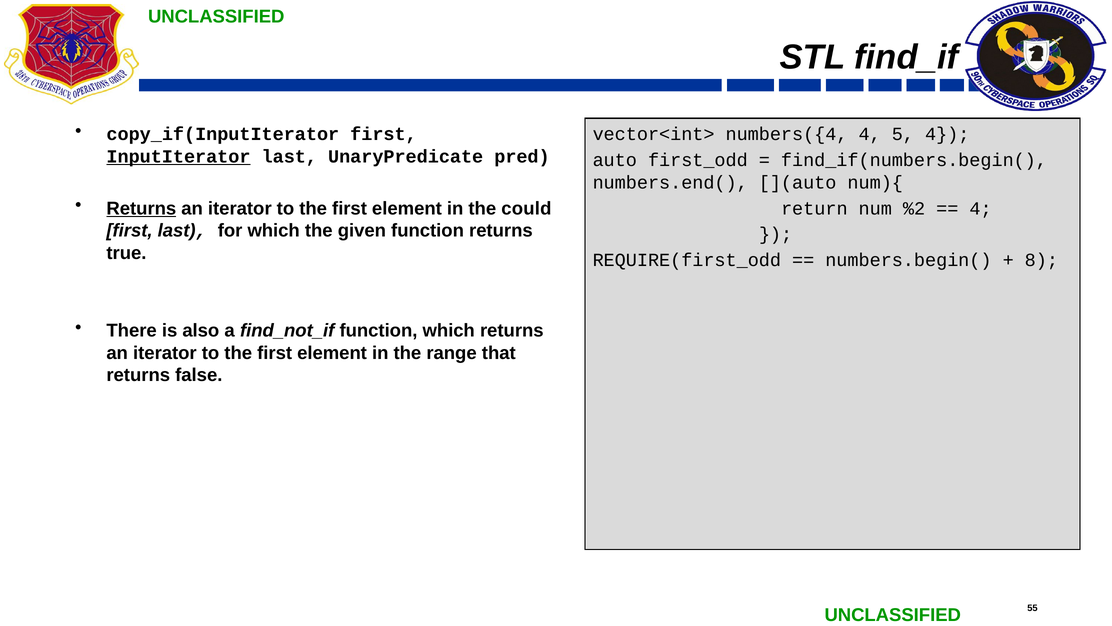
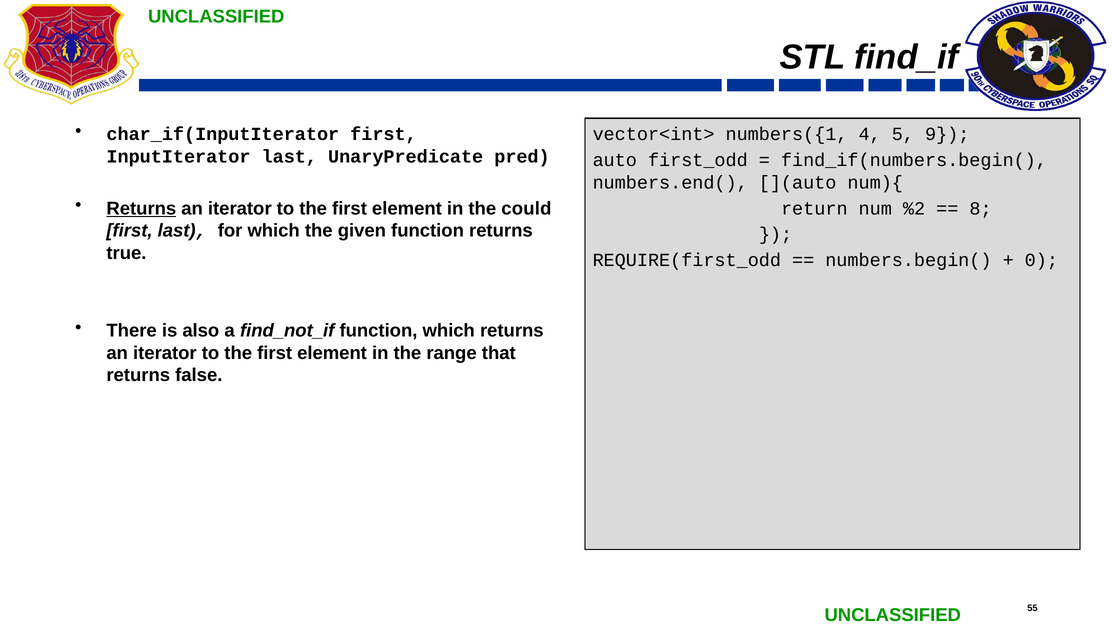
copy_if(InputIterator: copy_if(InputIterator -> char_if(InputIterator
numbers({4: numbers({4 -> numbers({1
5 4: 4 -> 9
InputIterator underline: present -> none
4 at (981, 208): 4 -> 8
8: 8 -> 0
